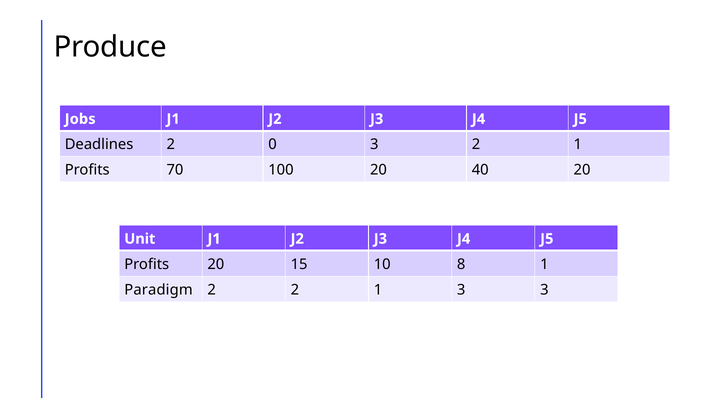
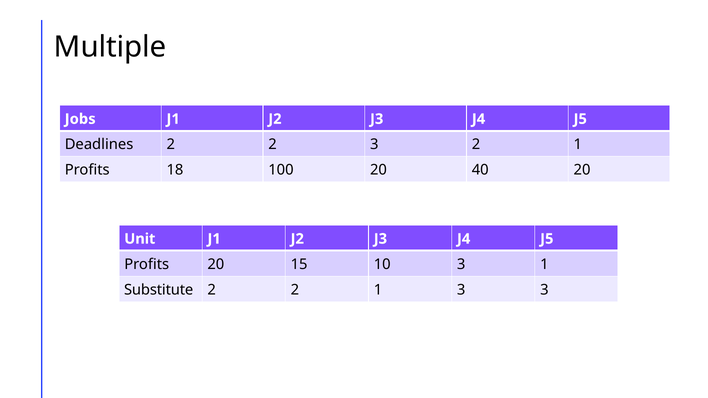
Produce: Produce -> Multiple
Deadlines 2 0: 0 -> 2
70: 70 -> 18
10 8: 8 -> 3
Paradigm: Paradigm -> Substitute
